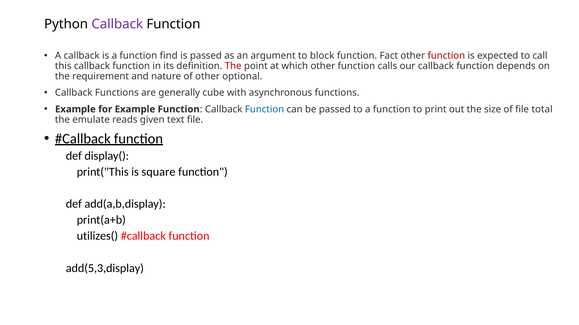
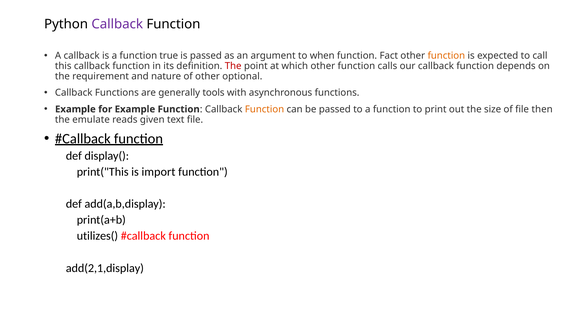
find: find -> true
block: block -> when
function at (446, 56) colour: red -> orange
cube: cube -> tools
Function at (265, 109) colour: blue -> orange
total: total -> then
square: square -> import
add(5,3,display: add(5,3,display -> add(2,1,display
